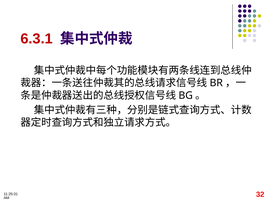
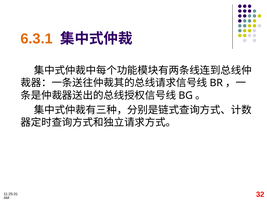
6.3.1 colour: red -> orange
